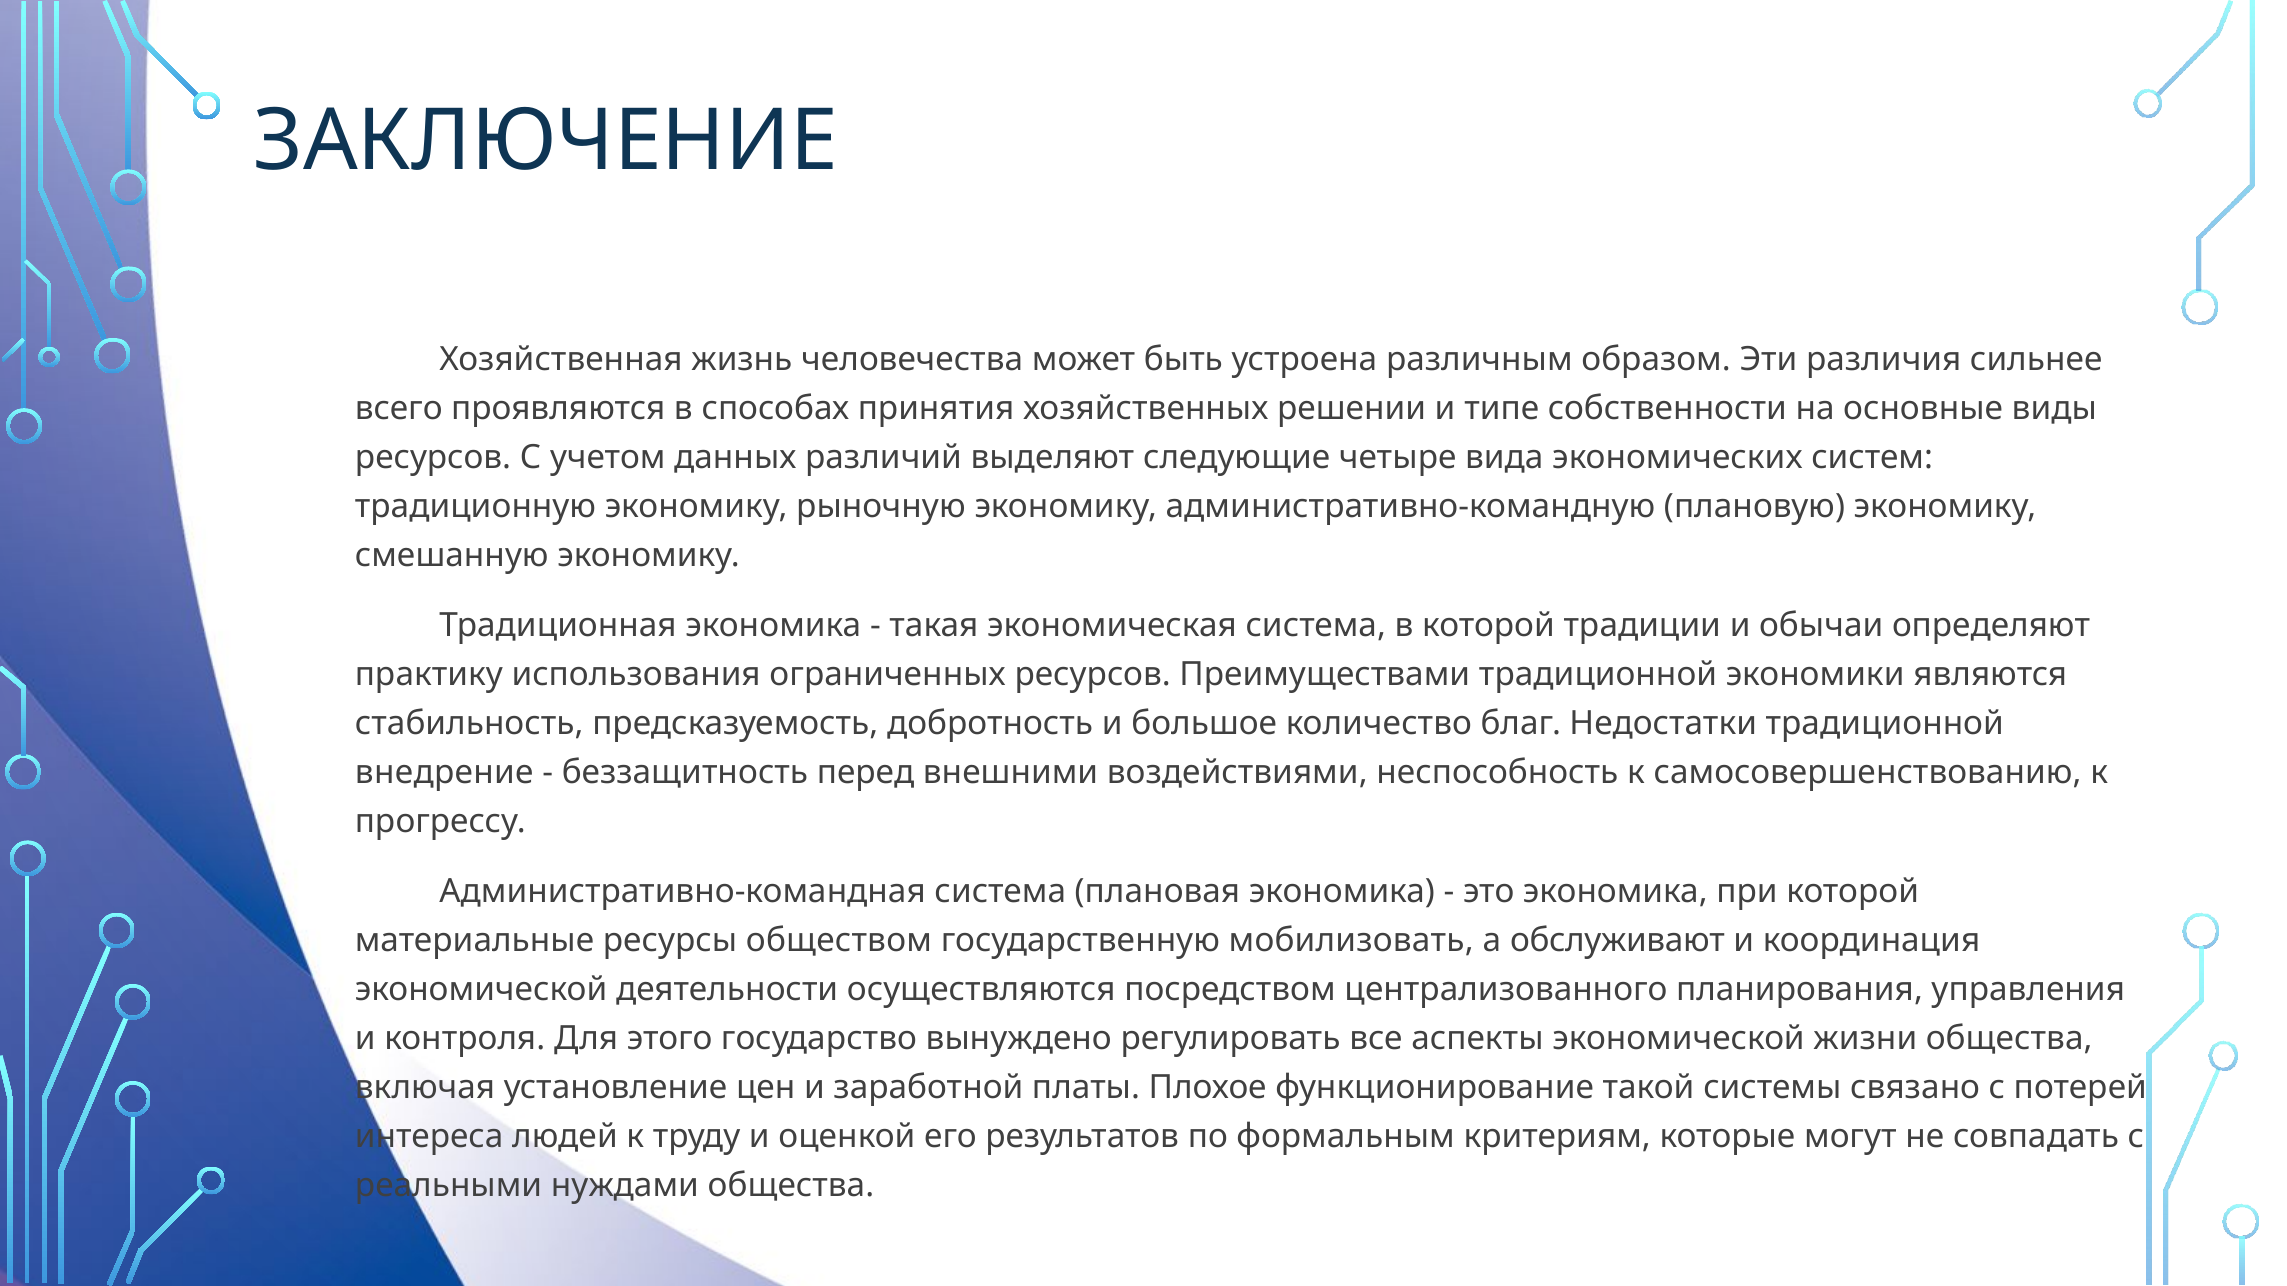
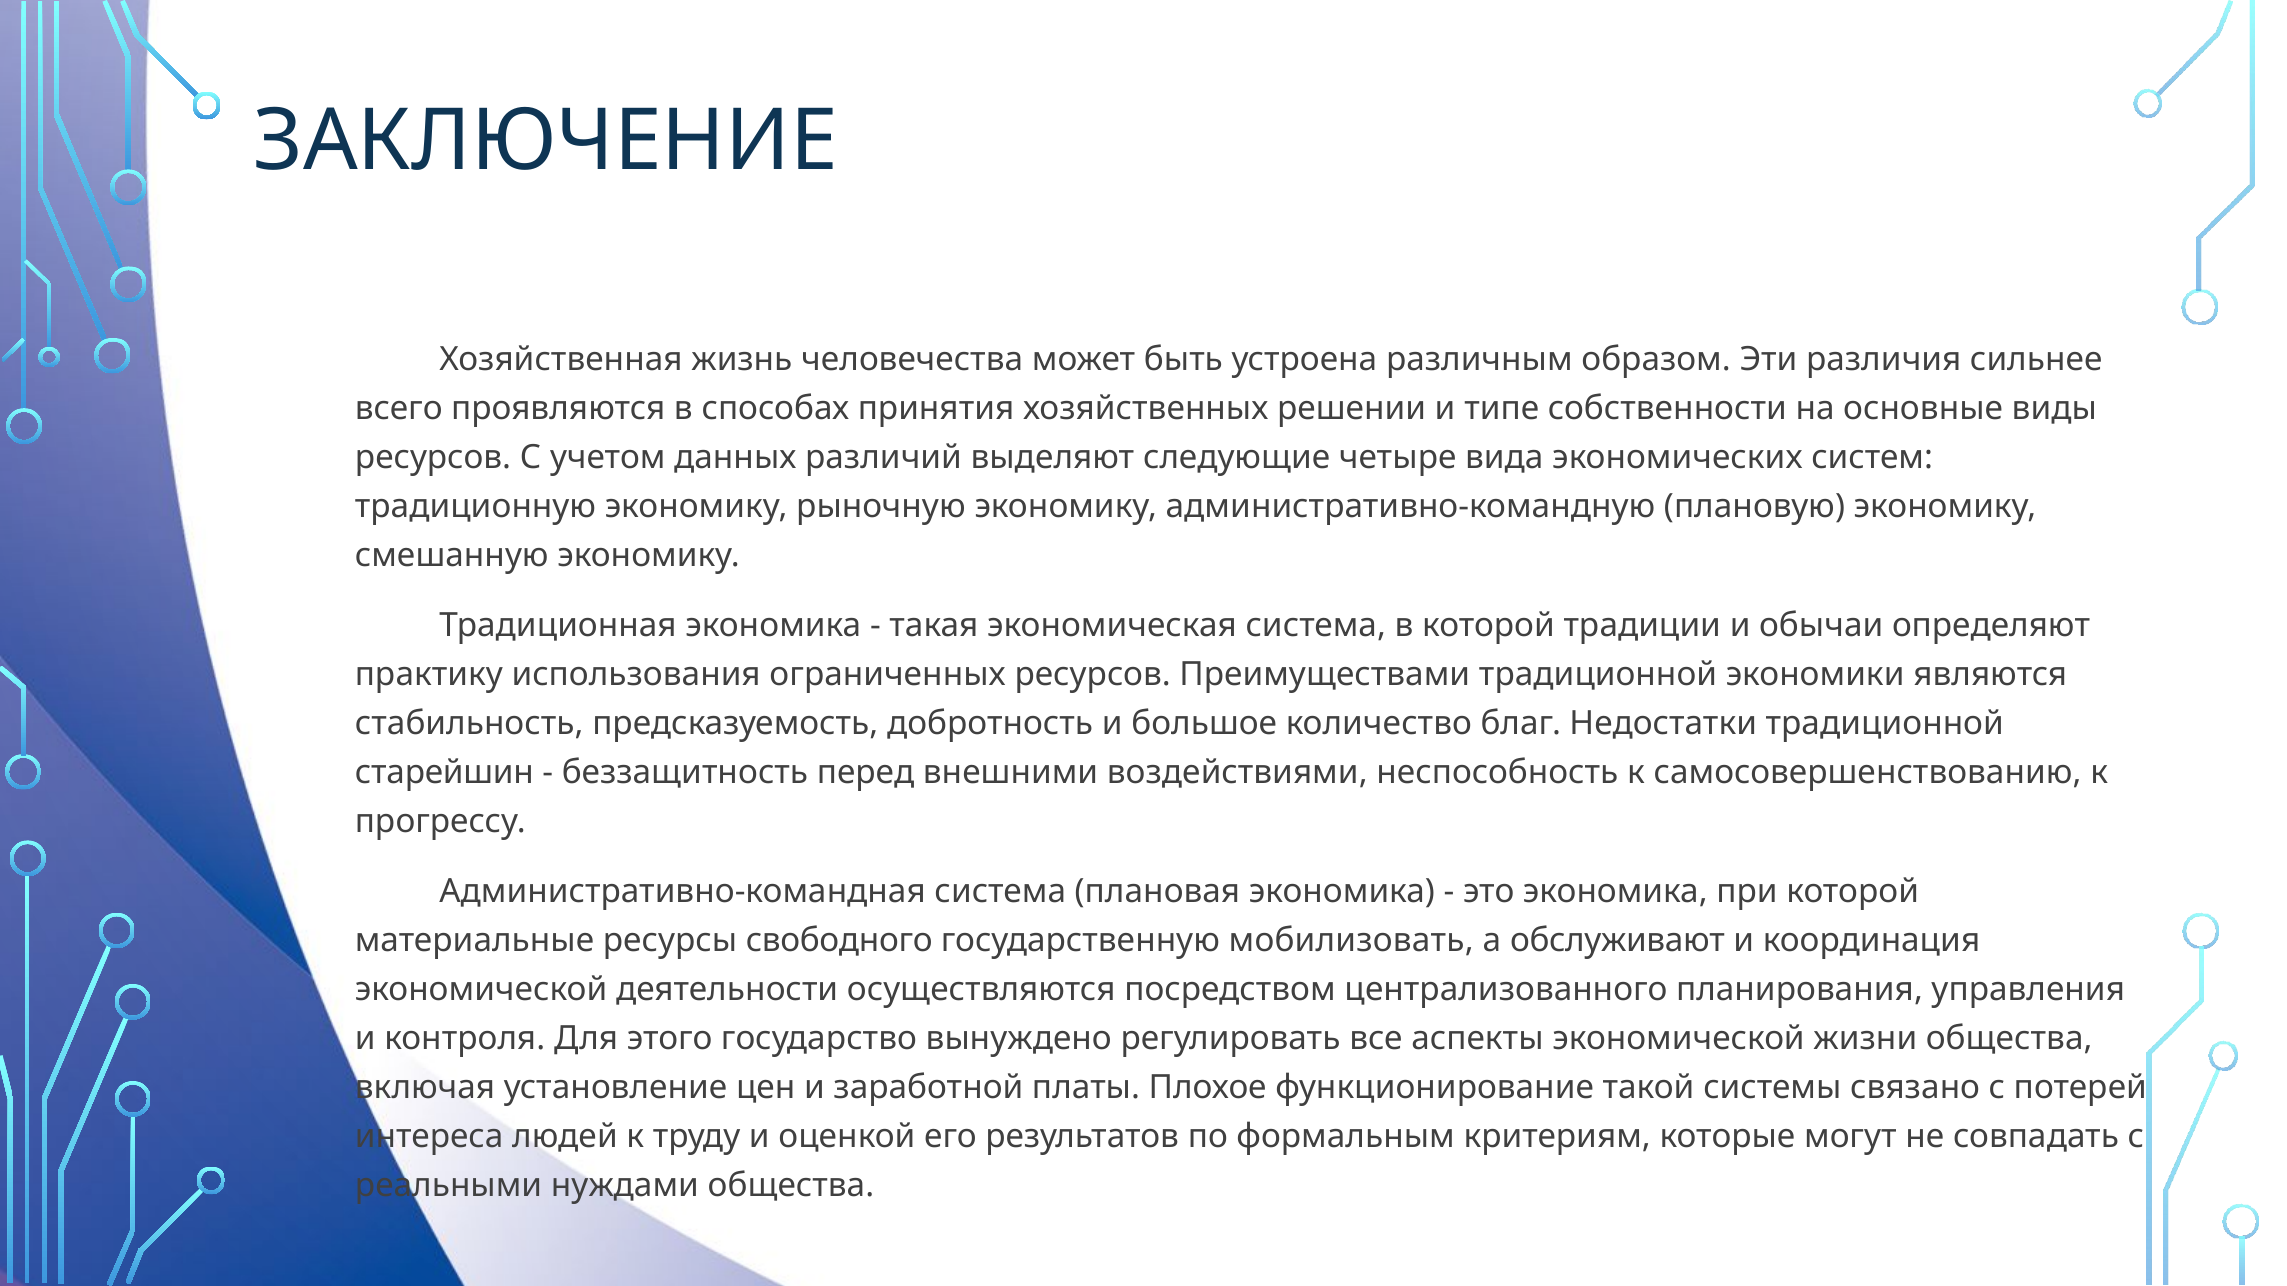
внедрение: внедрение -> старейшин
обществом: обществом -> свободного
